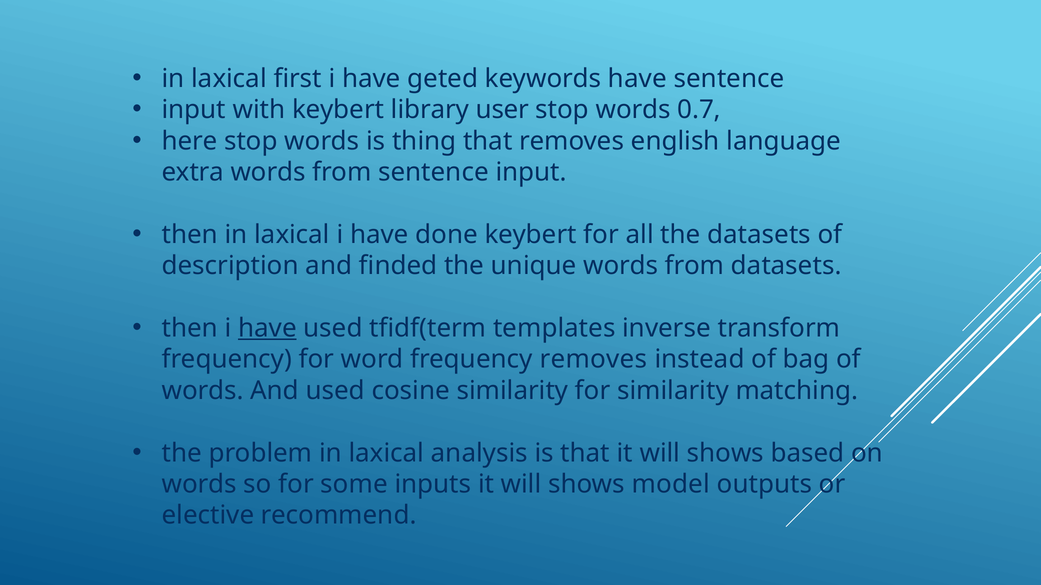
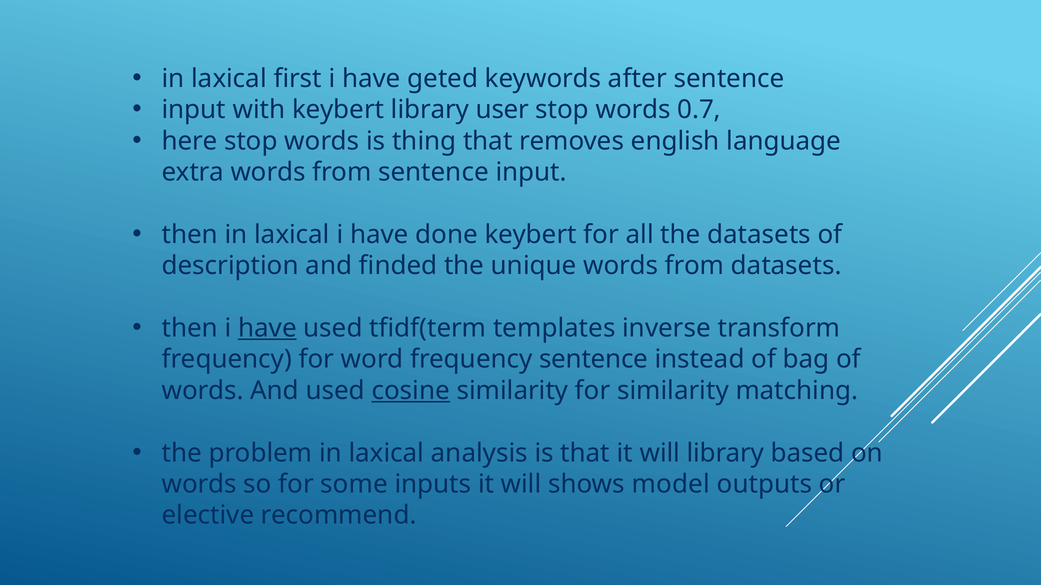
keywords have: have -> after
frequency removes: removes -> sentence
cosine underline: none -> present
that it will shows: shows -> library
